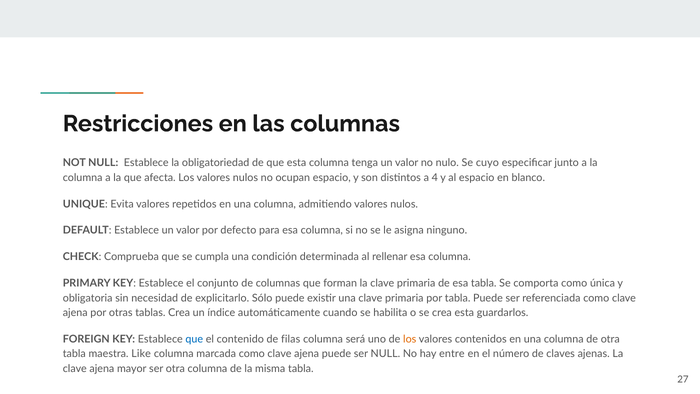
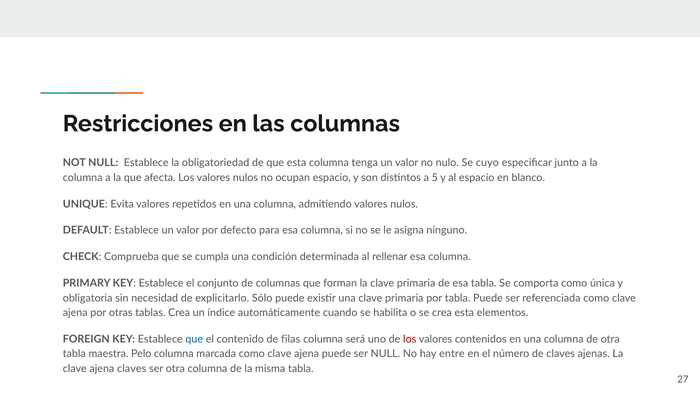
4: 4 -> 5
guardarlos: guardarlos -> elementos
los at (410, 339) colour: orange -> red
Like: Like -> Pelo
ajena mayor: mayor -> claves
